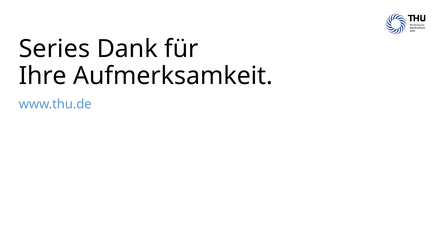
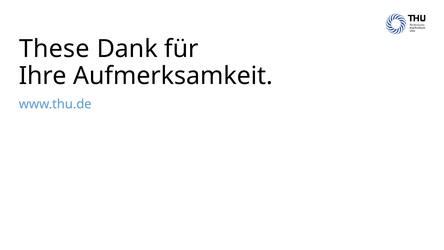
Series: Series -> These
